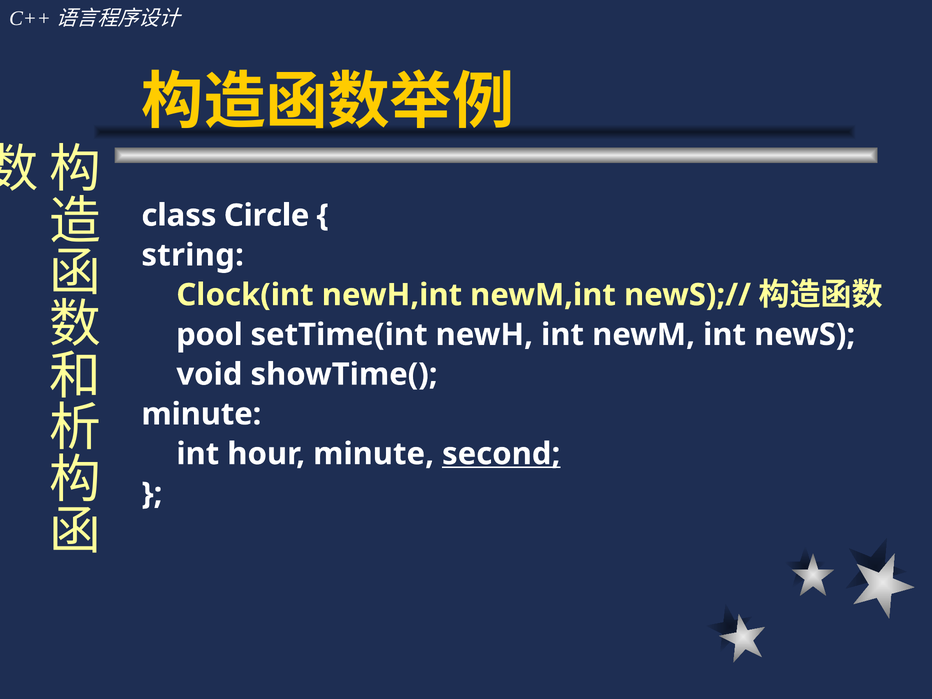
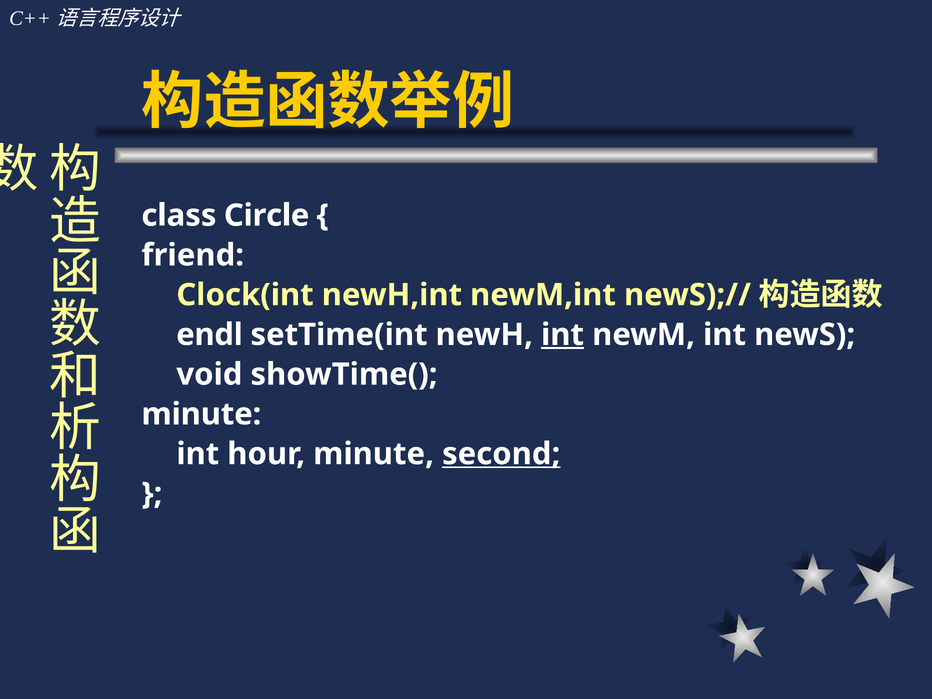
string: string -> friend
pool: pool -> endl
int at (563, 335) underline: none -> present
